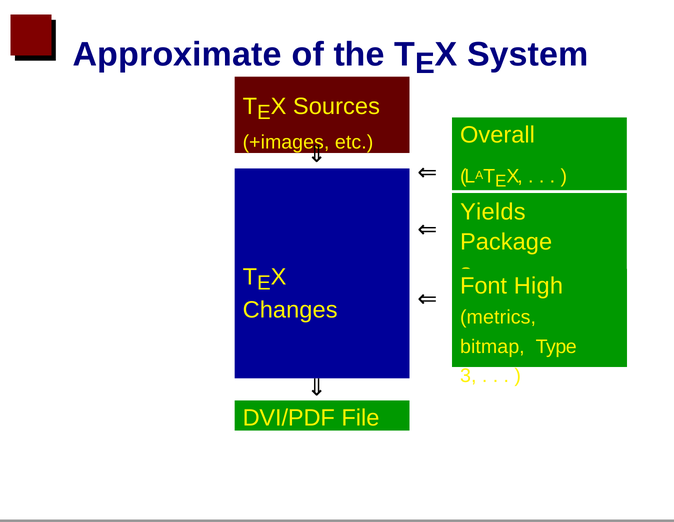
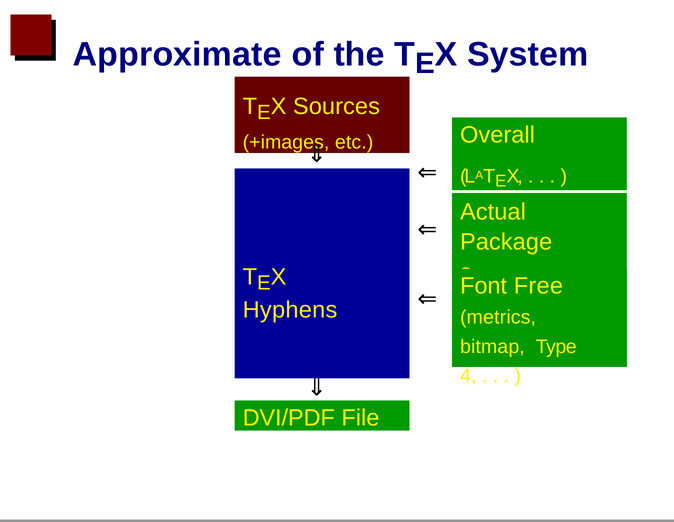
Yields: Yields -> Actual
High: High -> Free
Changes: Changes -> Hyphens
3: 3 -> 4
